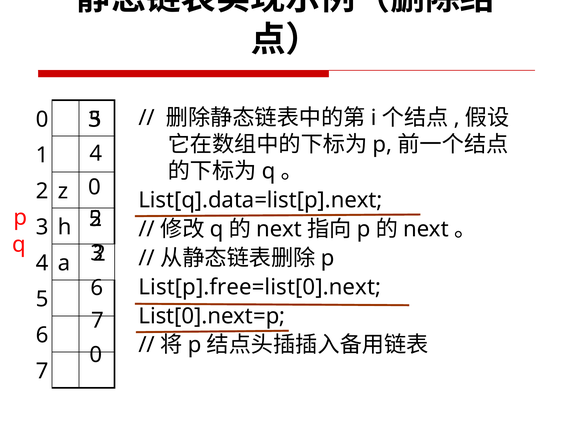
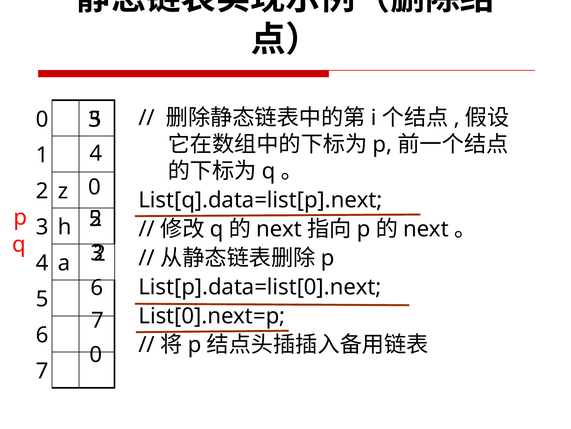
List[p].free=list[0].next: List[p].free=list[0].next -> List[p].data=list[0].next
